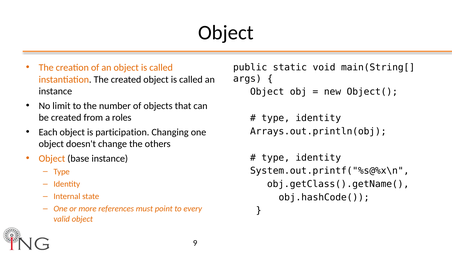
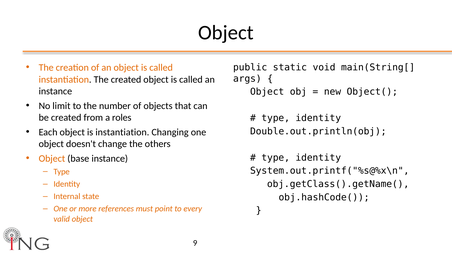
is participation: participation -> instantiation
Arrays.out.println(obj: Arrays.out.println(obj -> Double.out.println(obj
